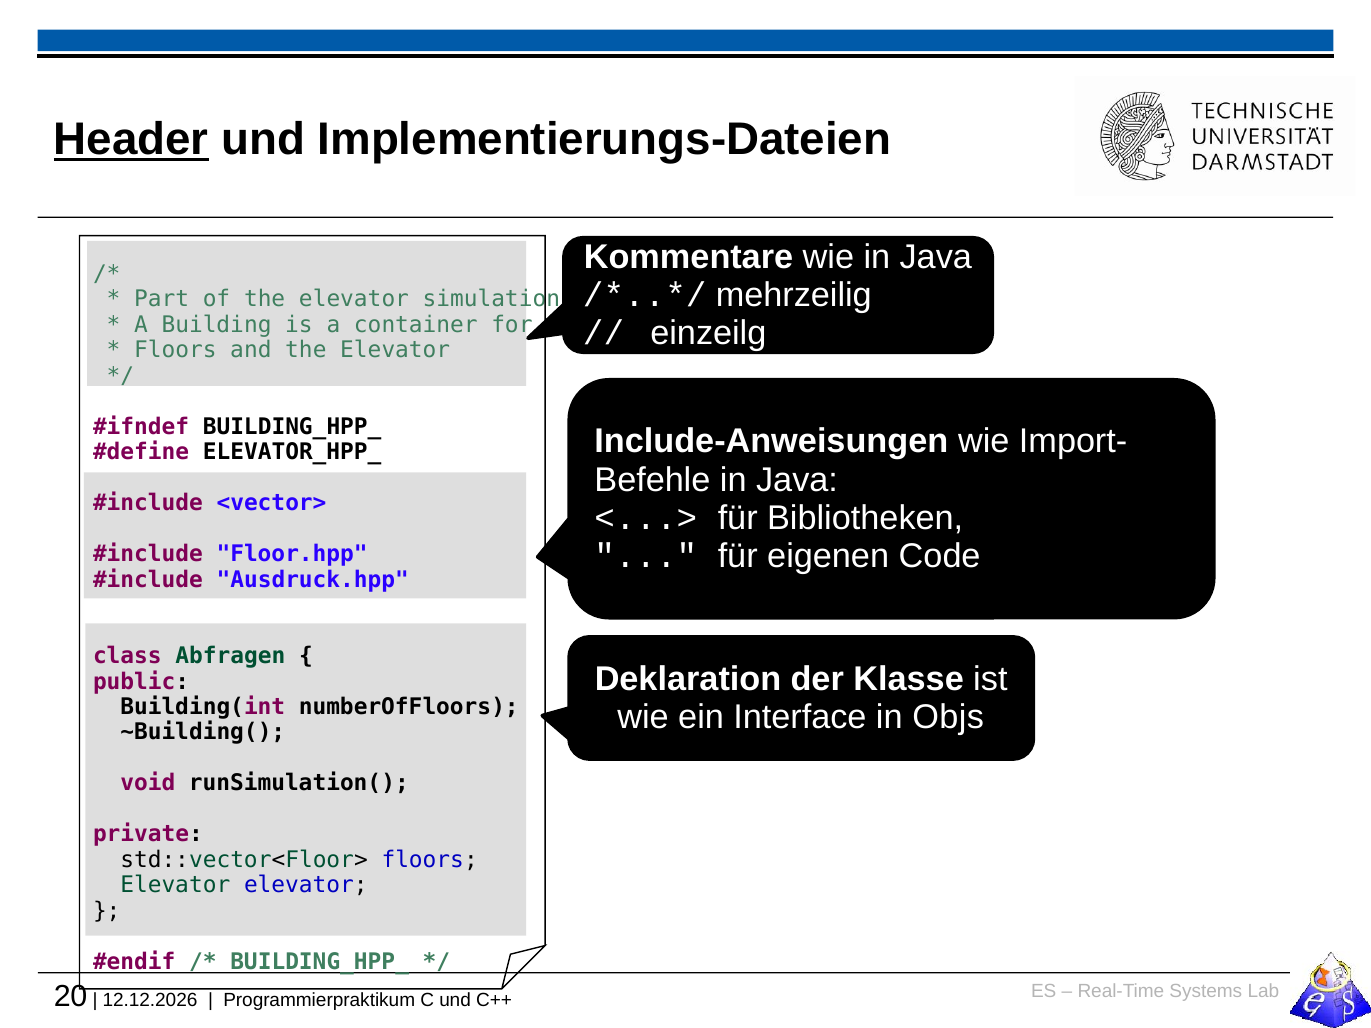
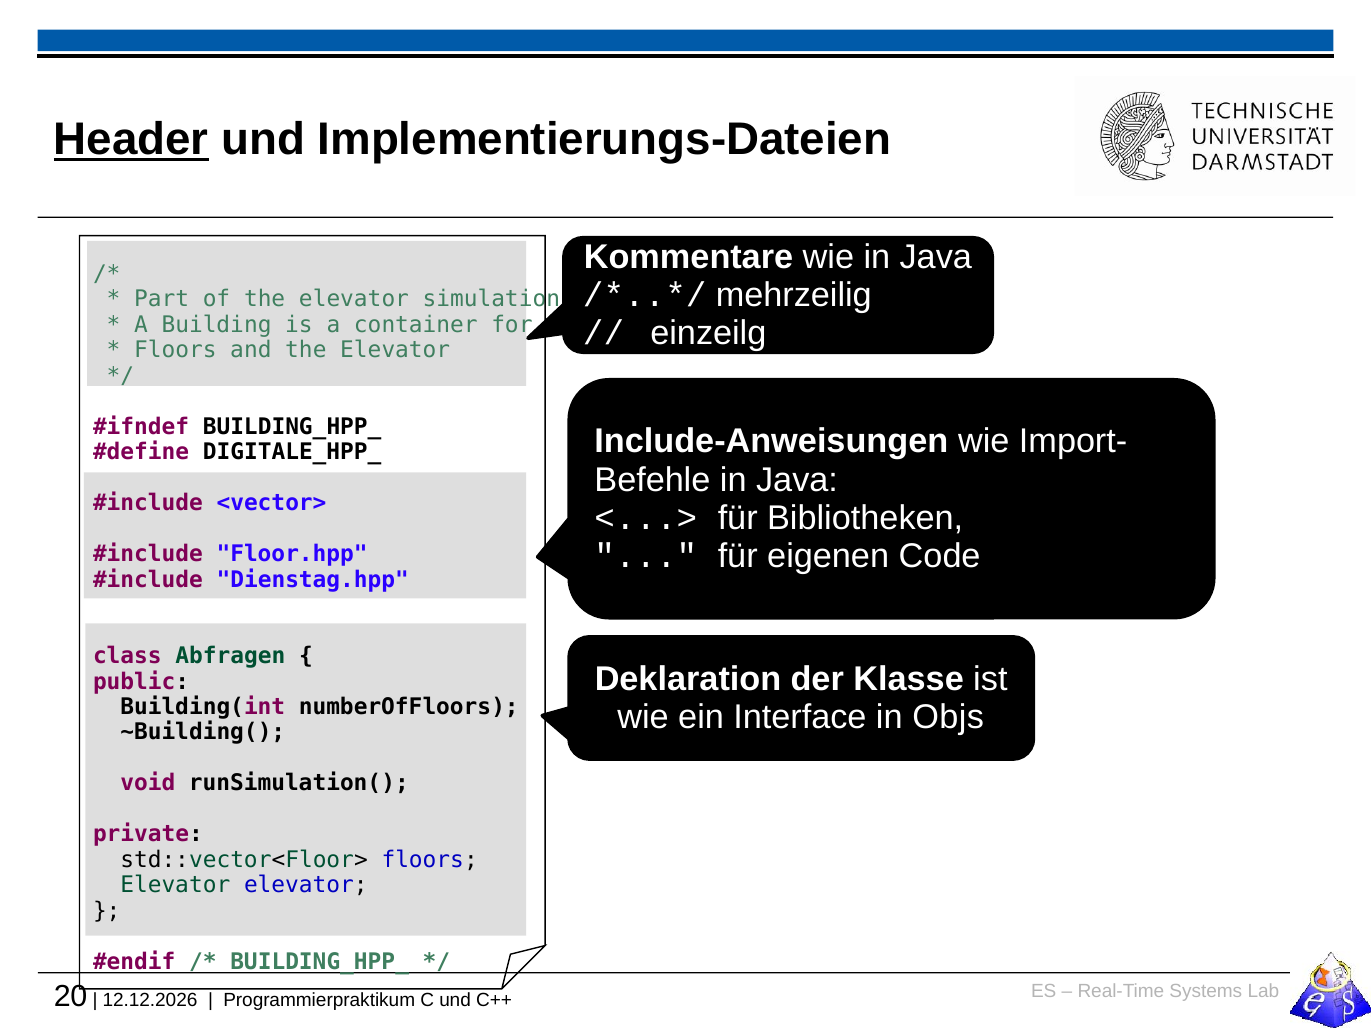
ELEVATOR_HPP_: ELEVATOR_HPP_ -> DIGITALE_HPP_
Ausdruck.hpp: Ausdruck.hpp -> Dienstag.hpp
